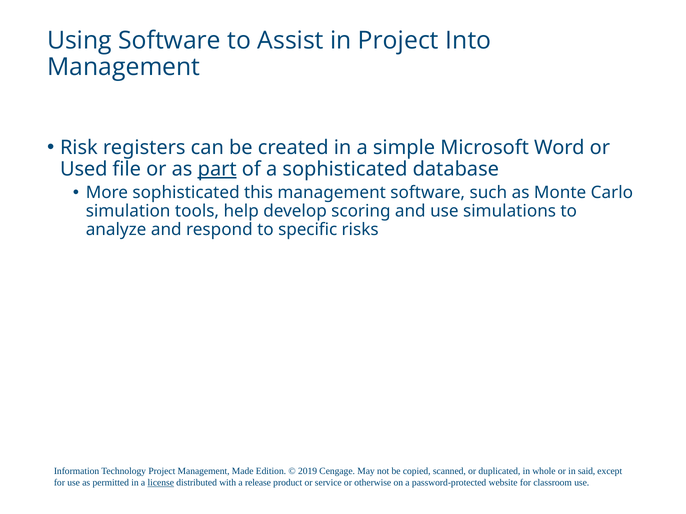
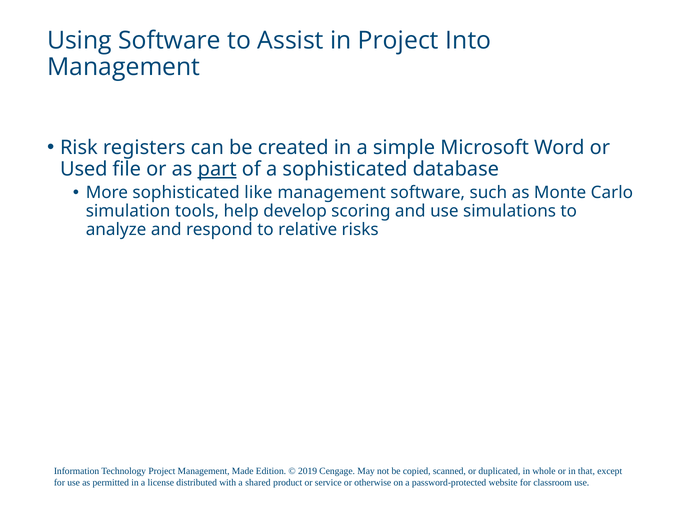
this: this -> like
specific: specific -> relative
said: said -> that
license underline: present -> none
release: release -> shared
